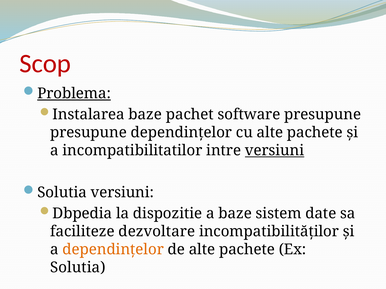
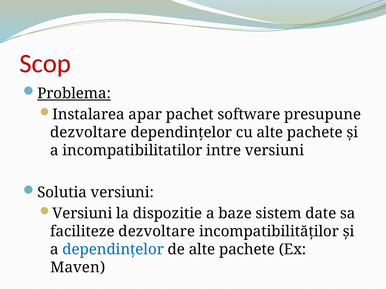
Instalarea baze: baze -> apar
presupune at (88, 133): presupune -> dezvoltare
versiuni at (275, 151) underline: present -> none
Dbpedia at (82, 214): Dbpedia -> Versiuni
dependințelor at (113, 250) colour: orange -> blue
Solutia at (78, 268): Solutia -> Maven
